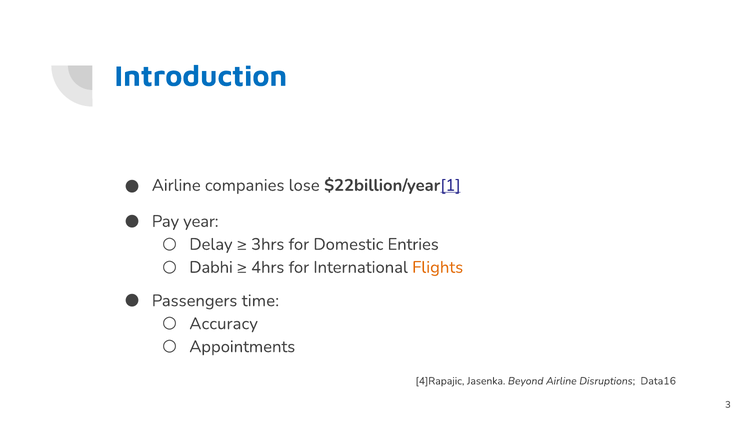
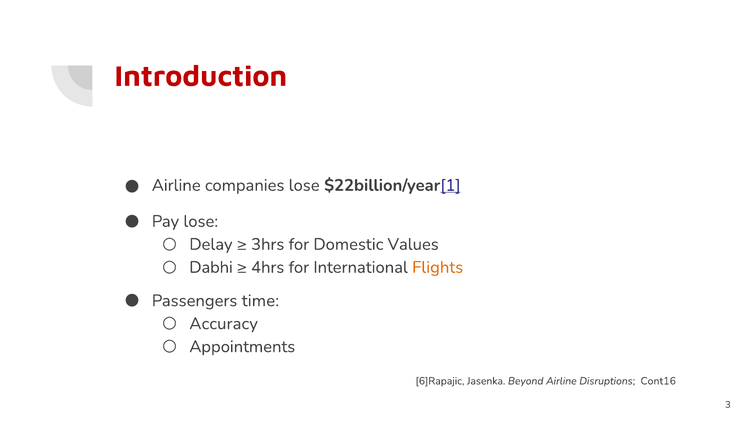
Introduction colour: blue -> red
Pay year: year -> lose
Entries: Entries -> Values
4]Rapajic: 4]Rapajic -> 6]Rapajic
Data16: Data16 -> Cont16
